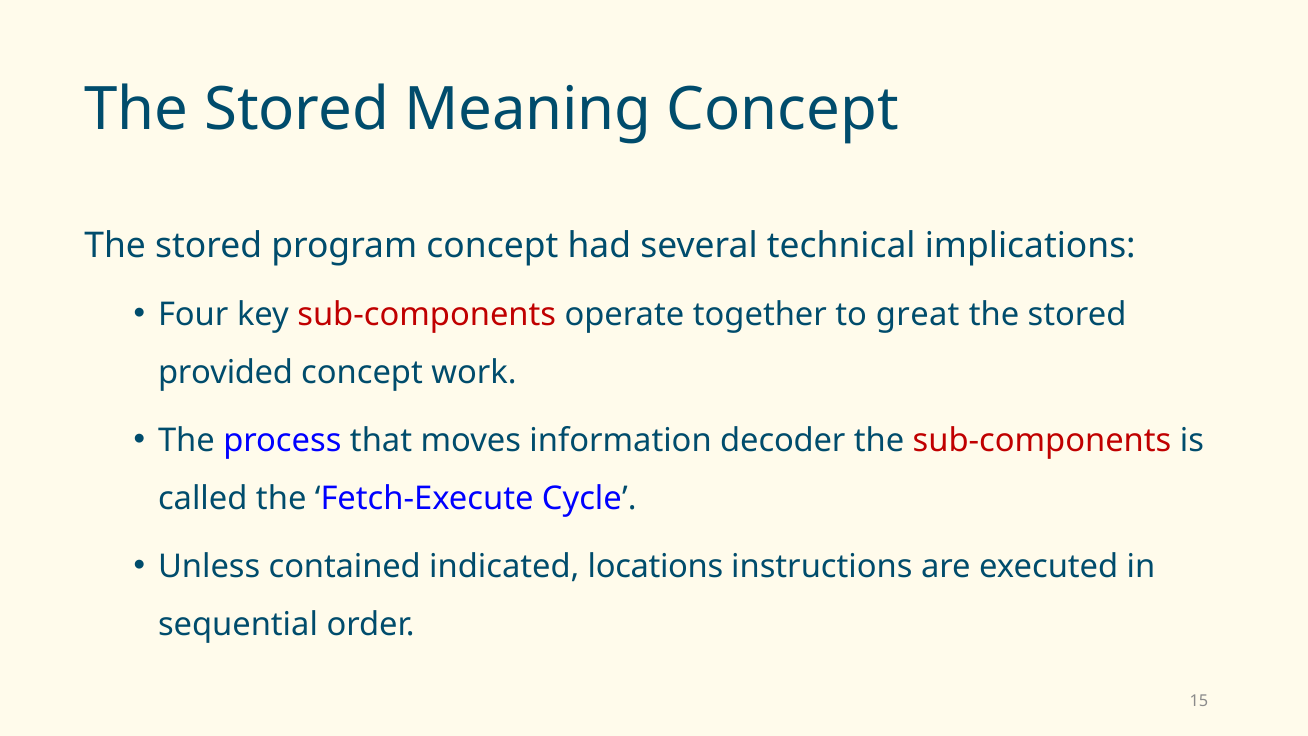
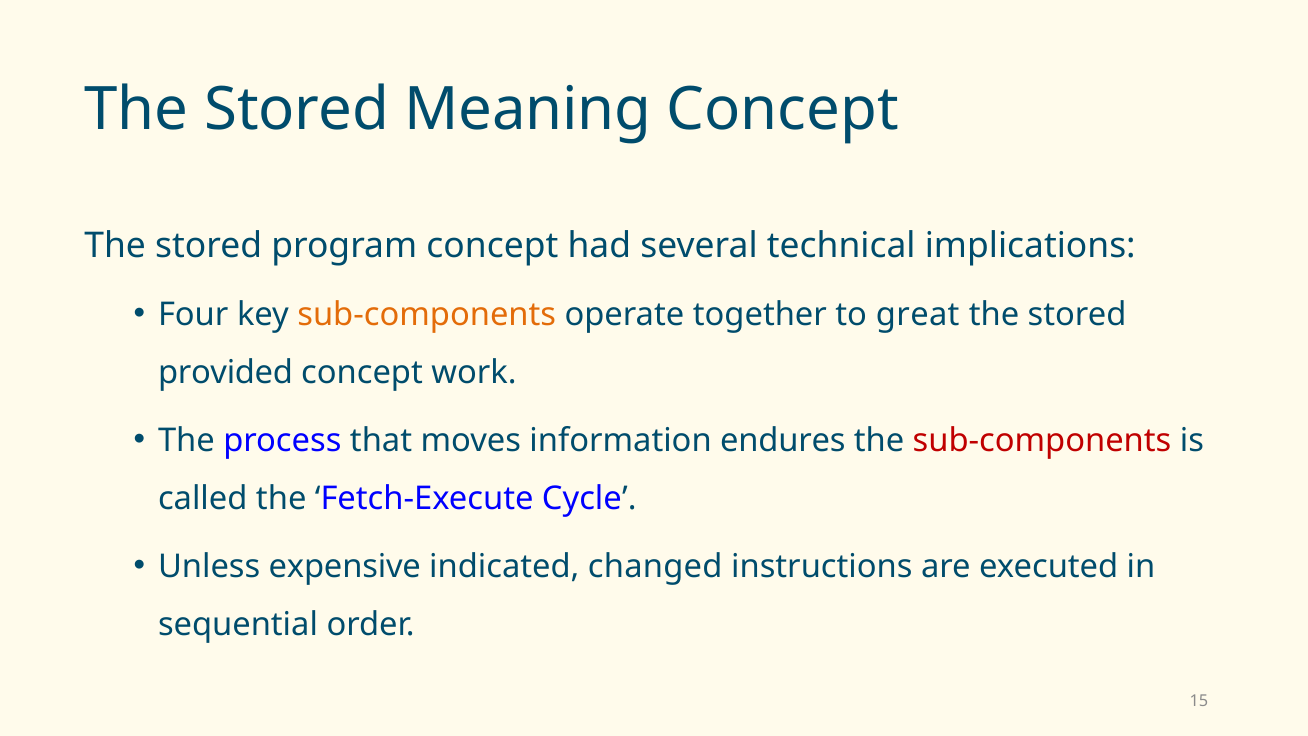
sub-components at (427, 314) colour: red -> orange
decoder: decoder -> endures
contained: contained -> expensive
locations: locations -> changed
